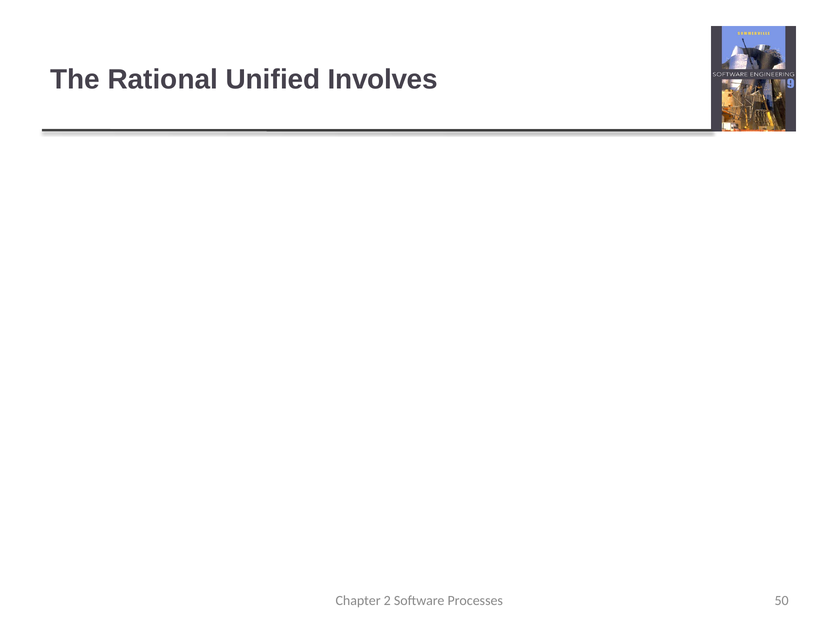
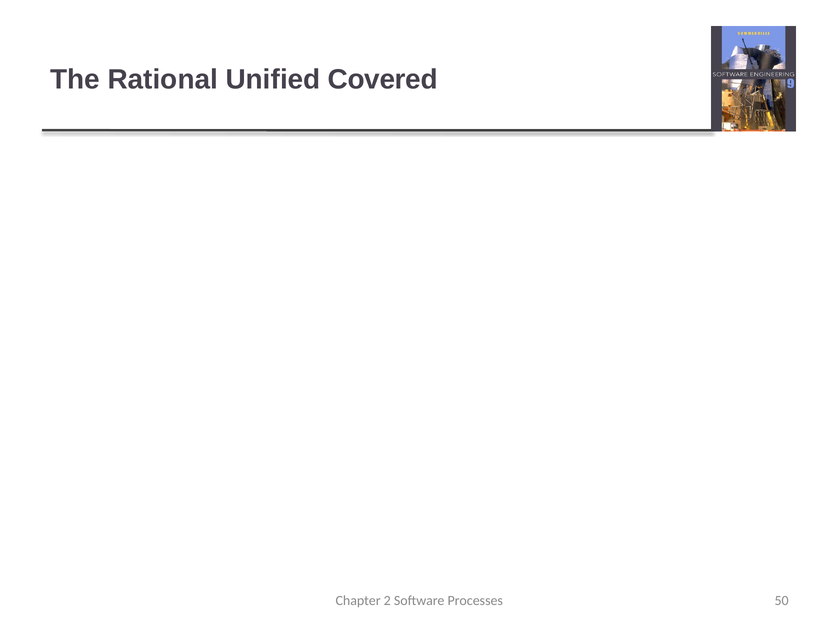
Involves: Involves -> Covered
